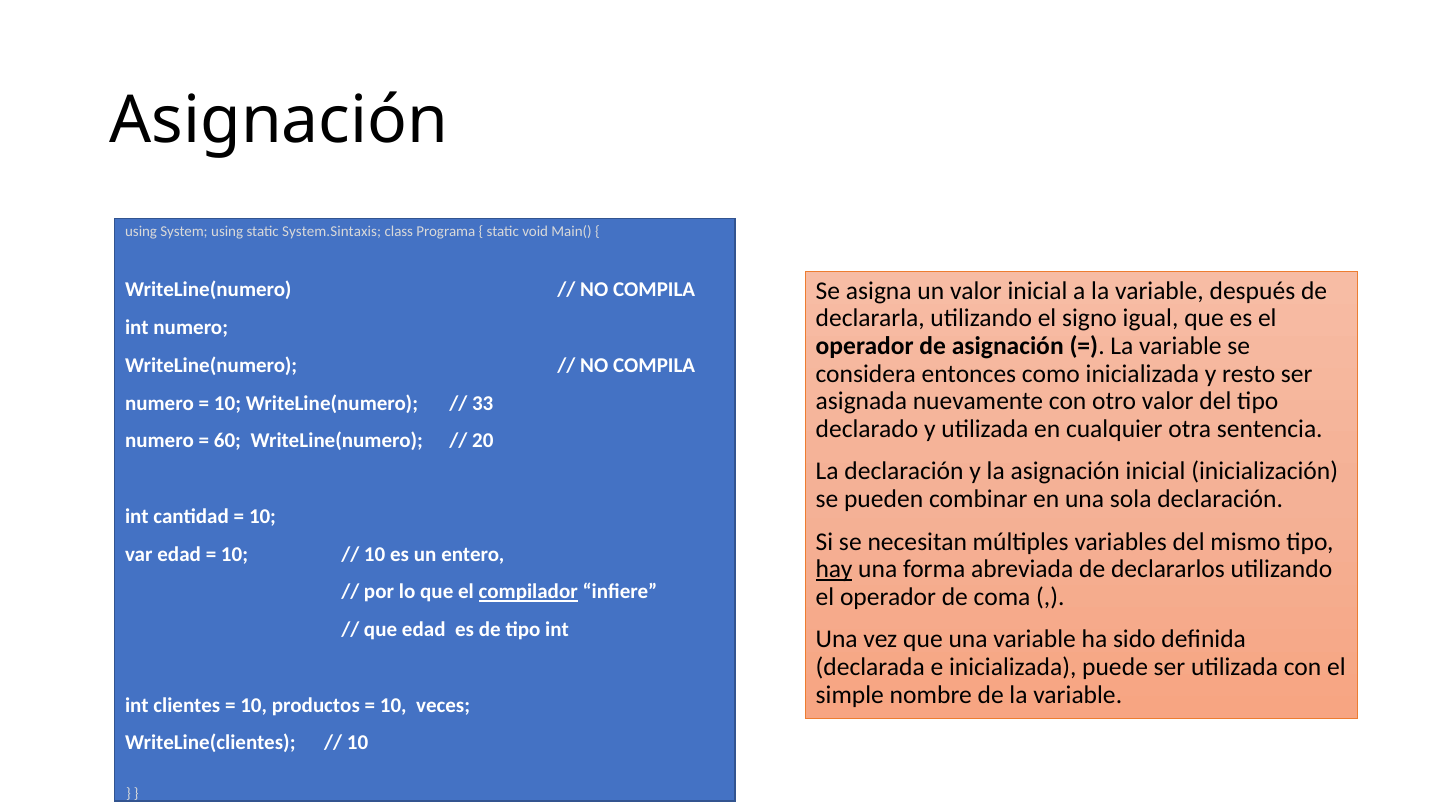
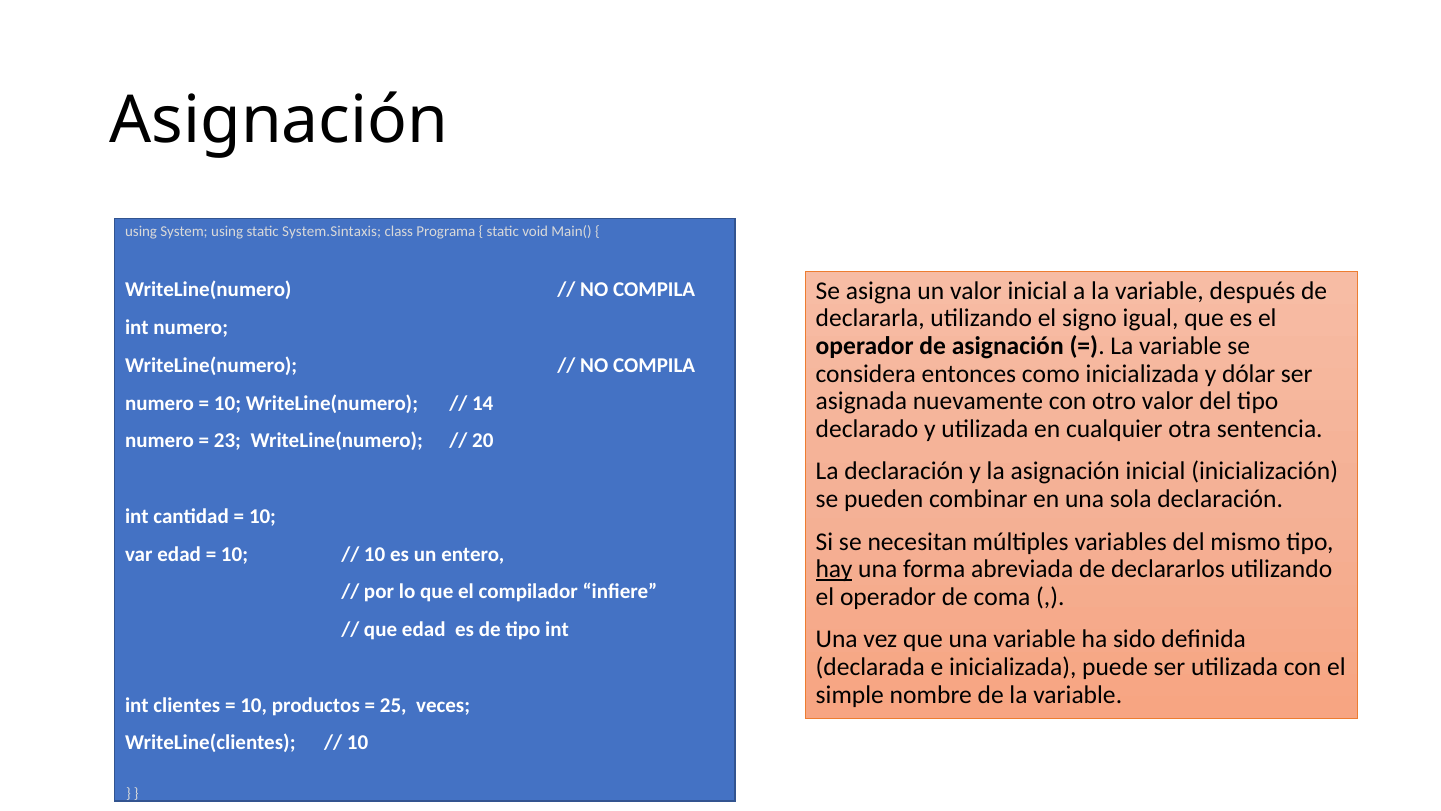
resto: resto -> dólar
33: 33 -> 14
60: 60 -> 23
compilador underline: present -> none
10 at (393, 705): 10 -> 25
